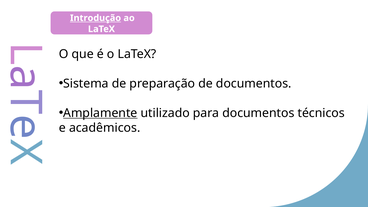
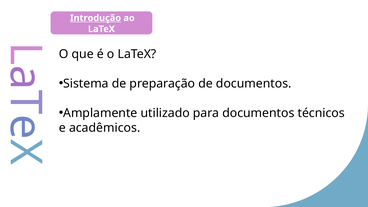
Amplamente underline: present -> none
